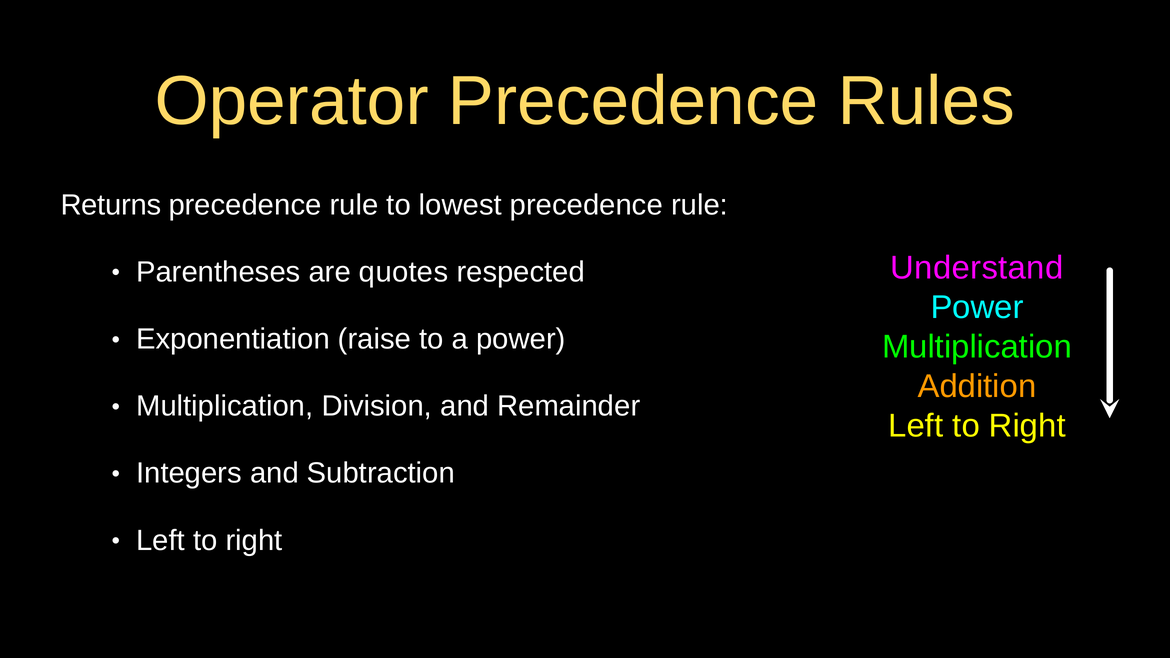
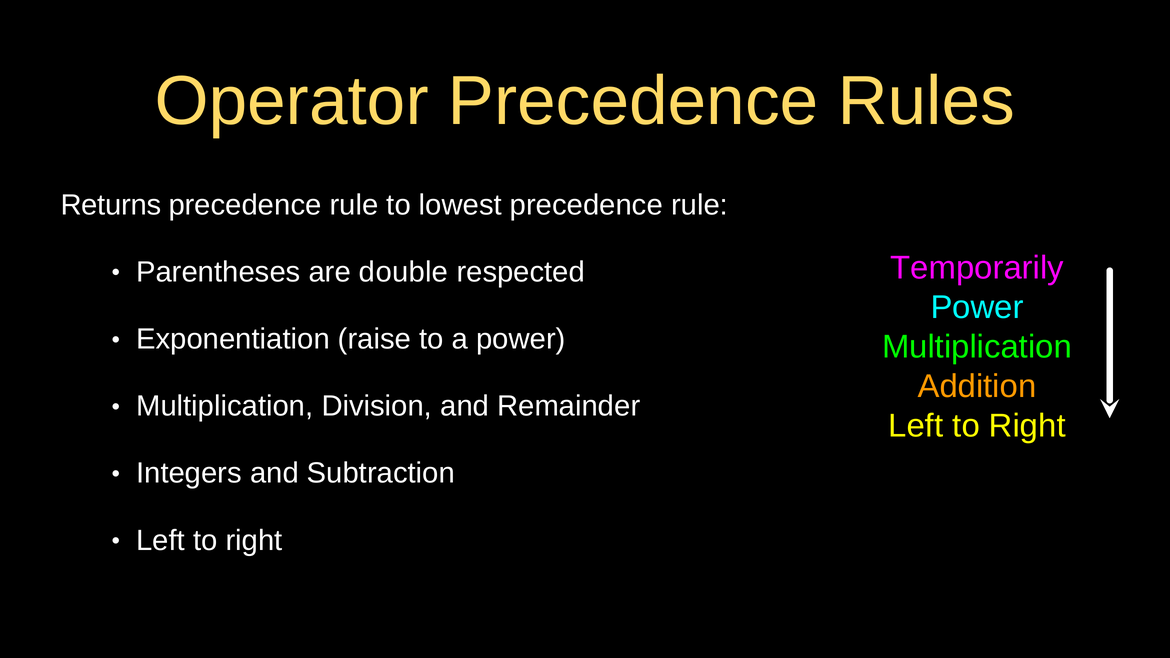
Understand: Understand -> Temporarily
quotes: quotes -> double
